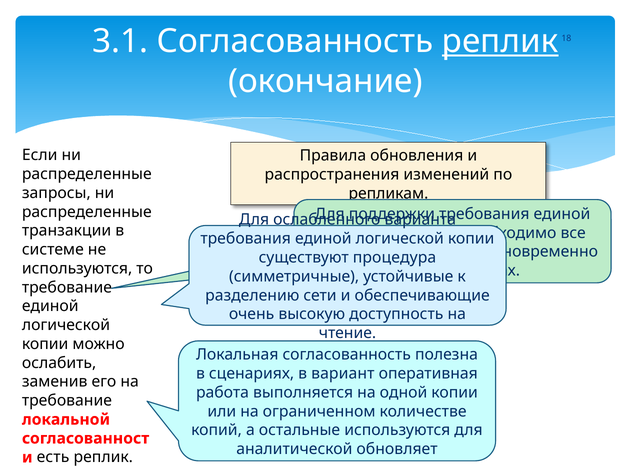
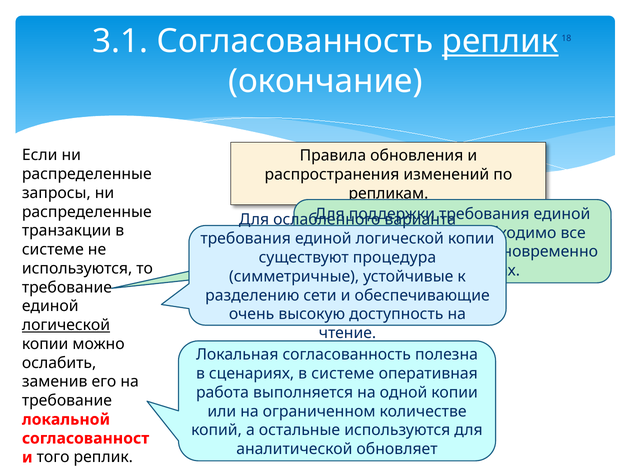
логической at (66, 325) underline: none -> present
сценариях в вариант: вариант -> системе
есть: есть -> того
